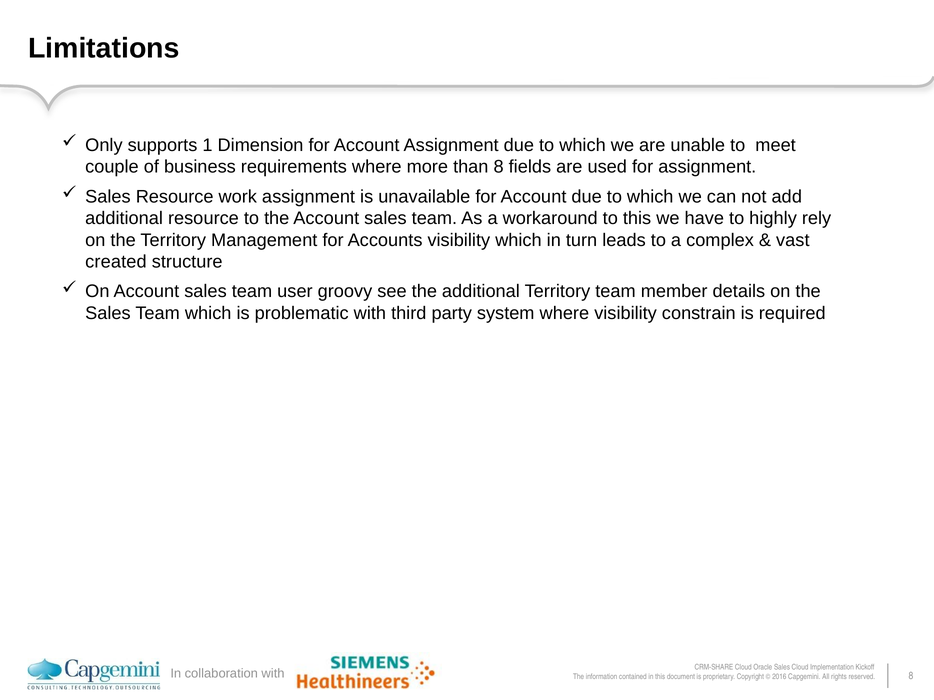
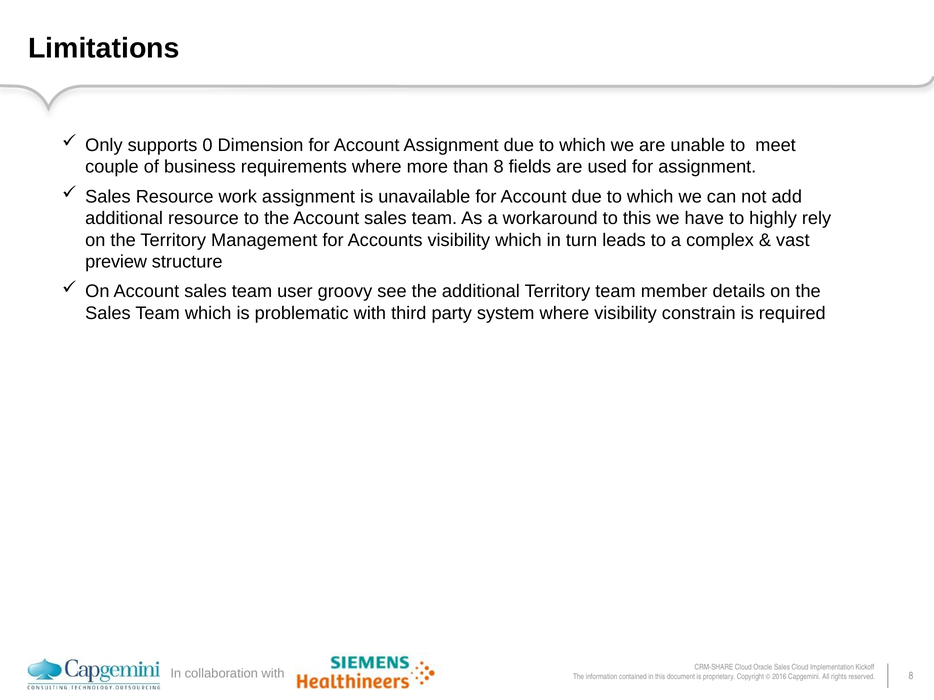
1: 1 -> 0
created: created -> preview
